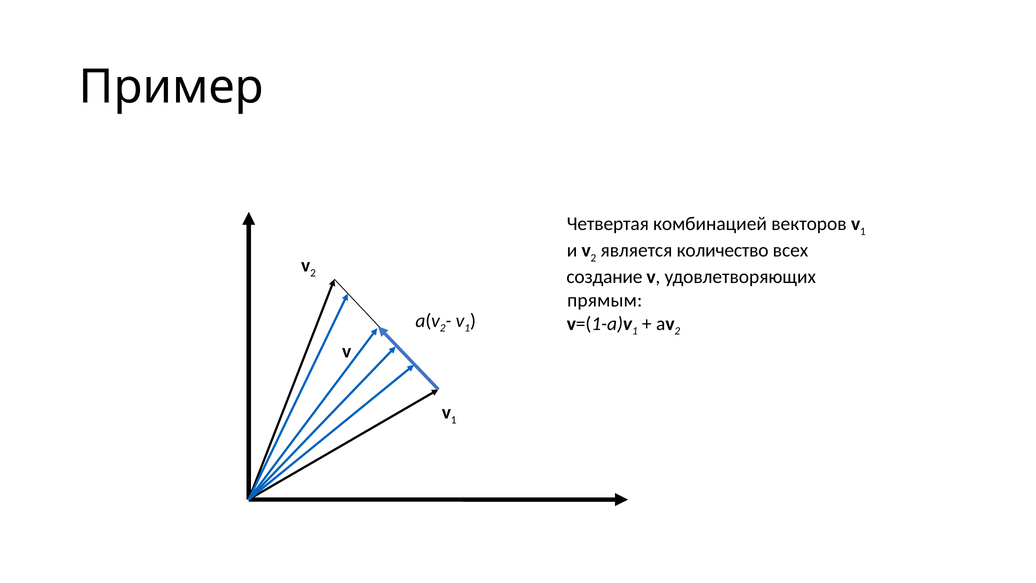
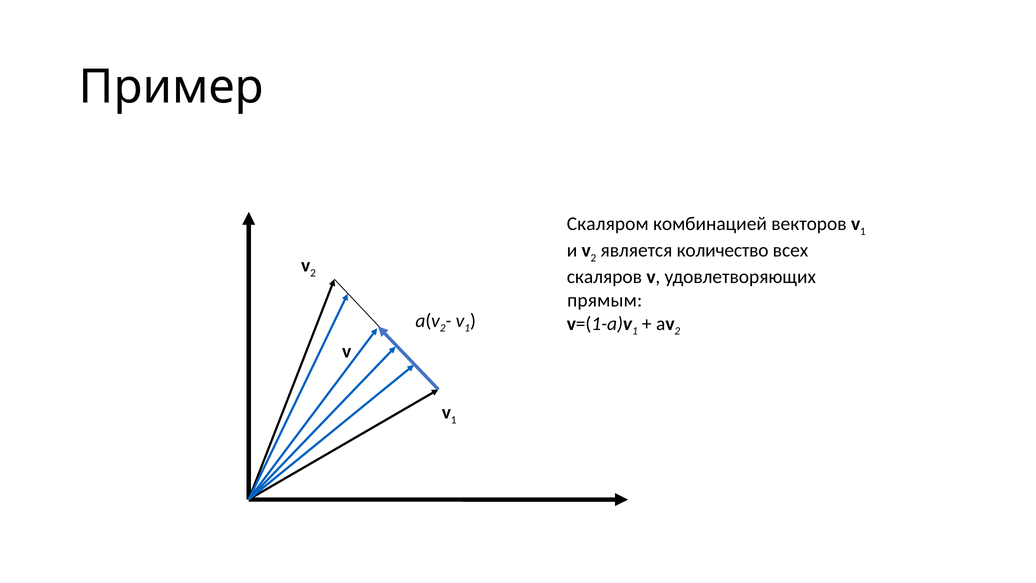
Четвертая: Четвертая -> Скаляром
создание: создание -> скаляров
